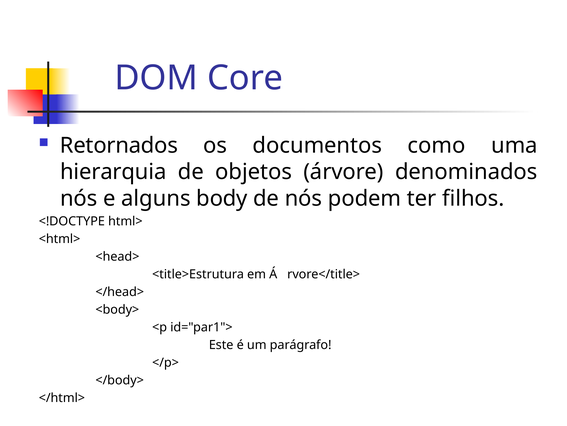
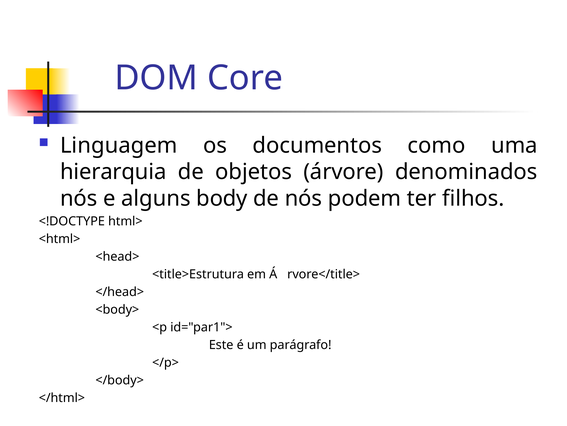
Retornados: Retornados -> Linguagem
